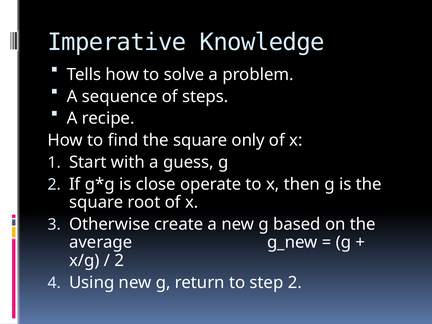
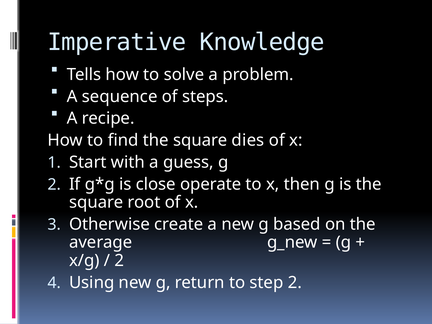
only: only -> dies
